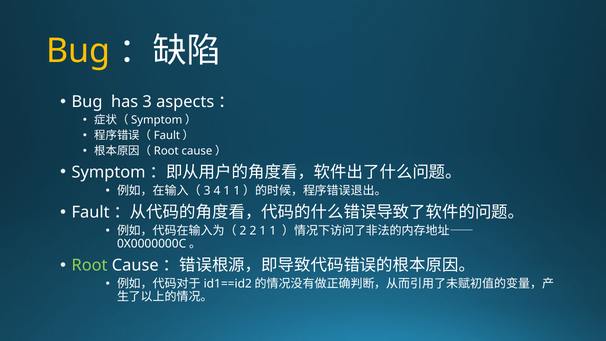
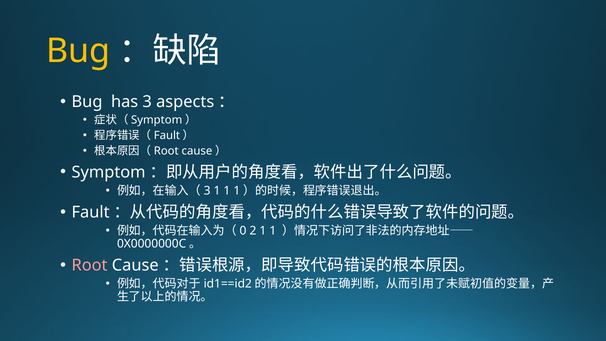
3 4: 4 -> 1
2 at (243, 231): 2 -> 0
Root colour: light green -> pink
